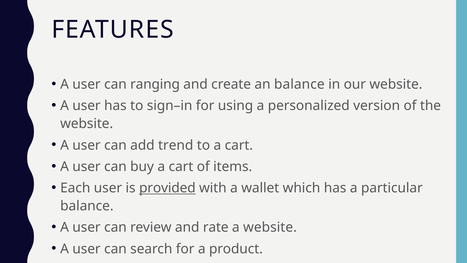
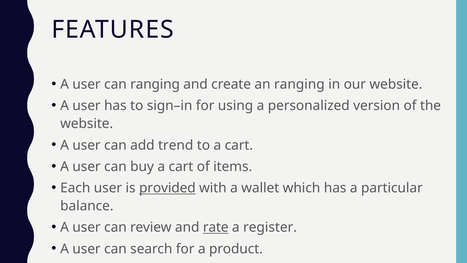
an balance: balance -> ranging
rate underline: none -> present
a website: website -> register
